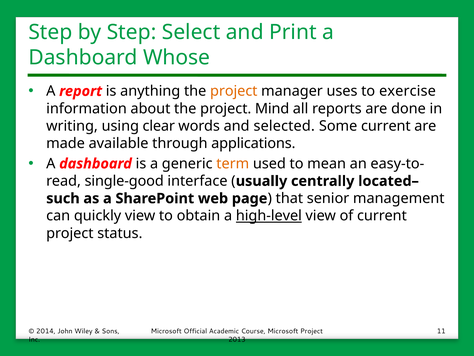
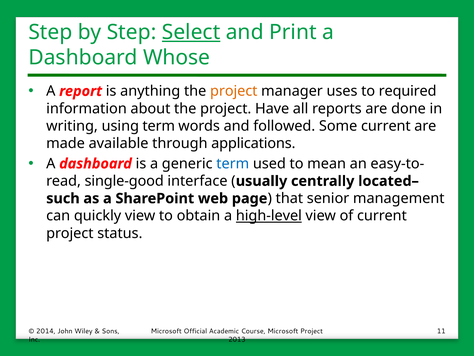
Select underline: none -> present
exercise: exercise -> required
Mind: Mind -> Have
using clear: clear -> term
selected: selected -> followed
term at (233, 163) colour: orange -> blue
